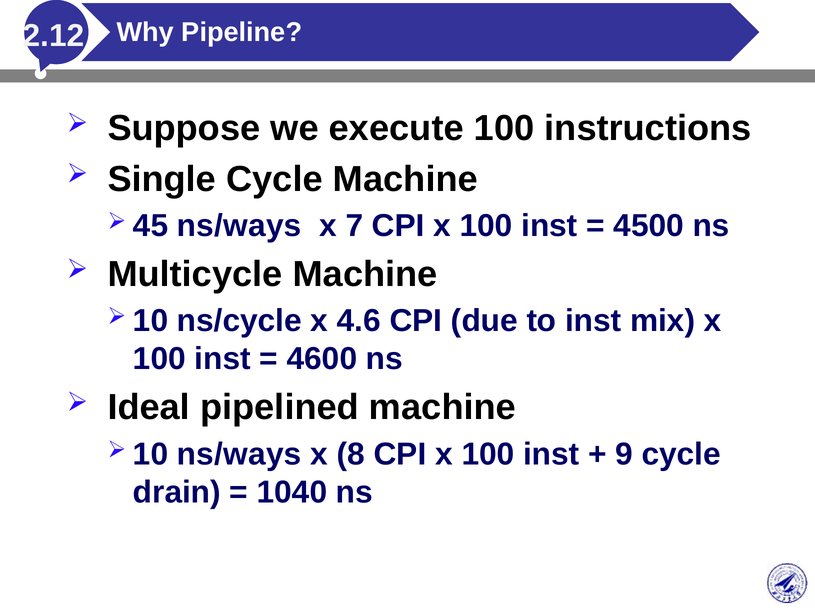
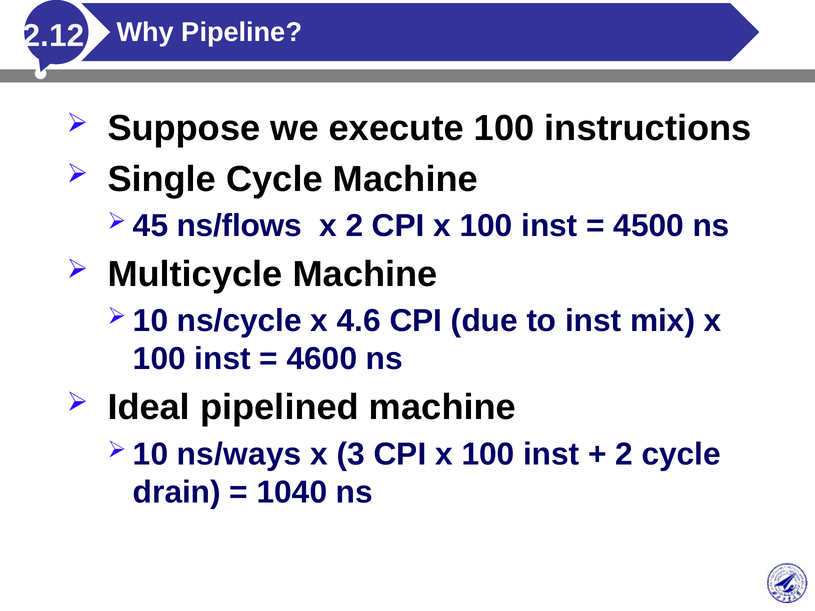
45 ns/ways: ns/ways -> ns/flows
x 7: 7 -> 2
8: 8 -> 3
9 at (624, 454): 9 -> 2
